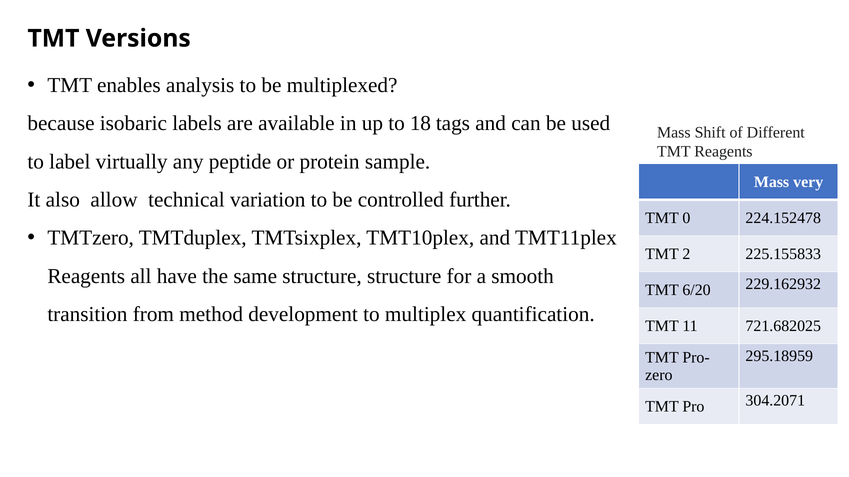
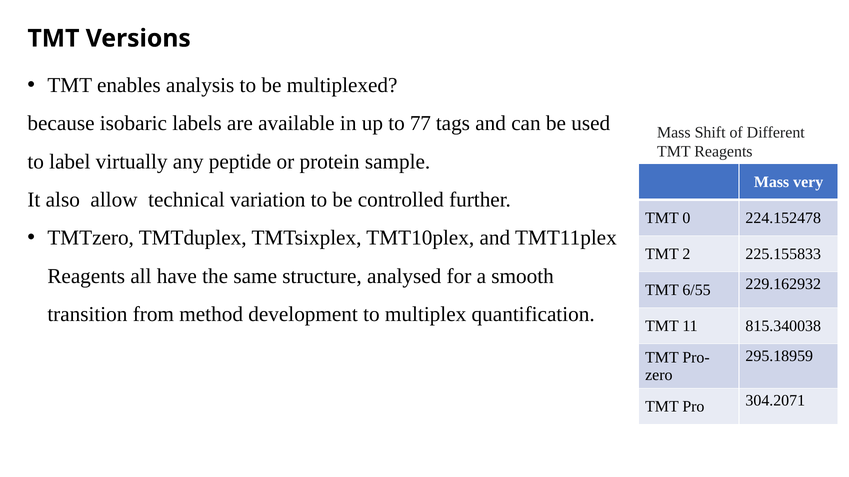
18: 18 -> 77
structure structure: structure -> analysed
6/20: 6/20 -> 6/55
721.682025: 721.682025 -> 815.340038
